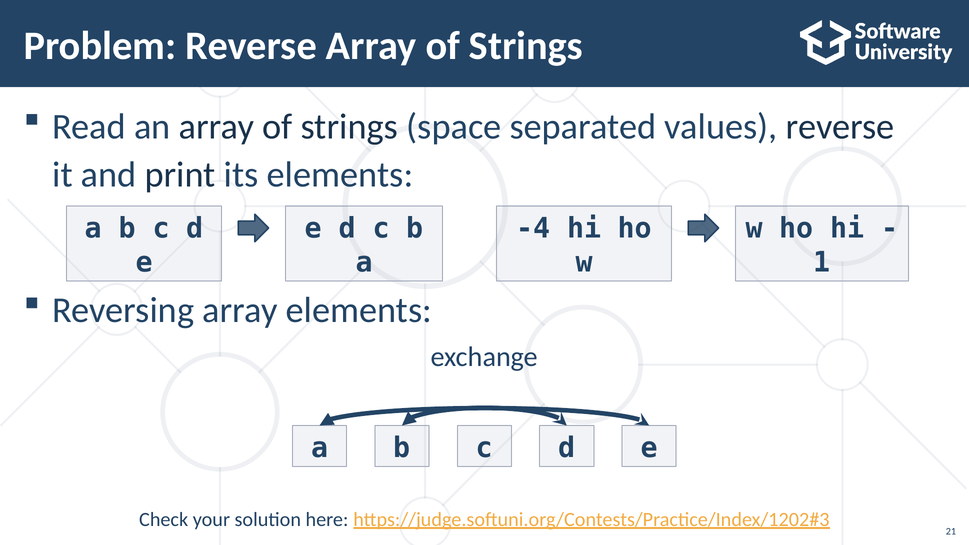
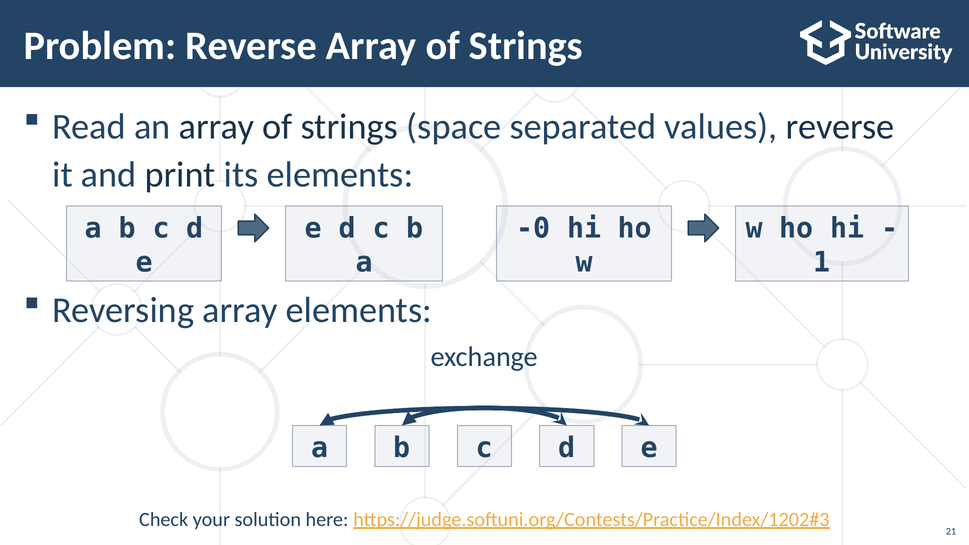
-4: -4 -> -0
